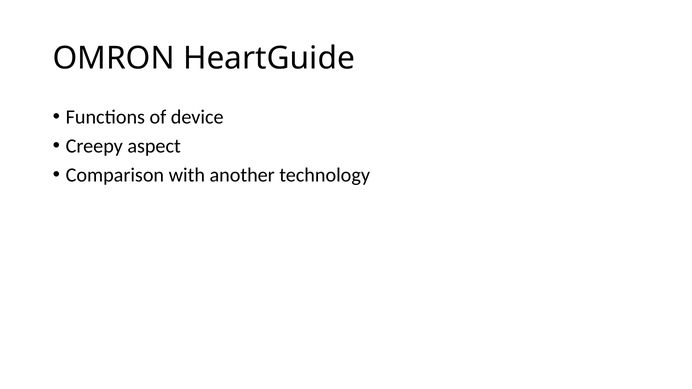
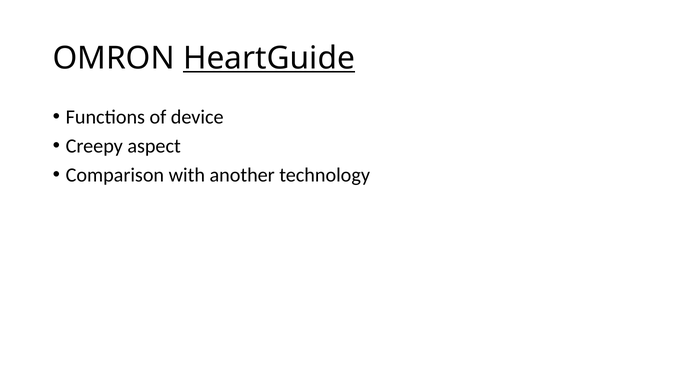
HeartGuide underline: none -> present
